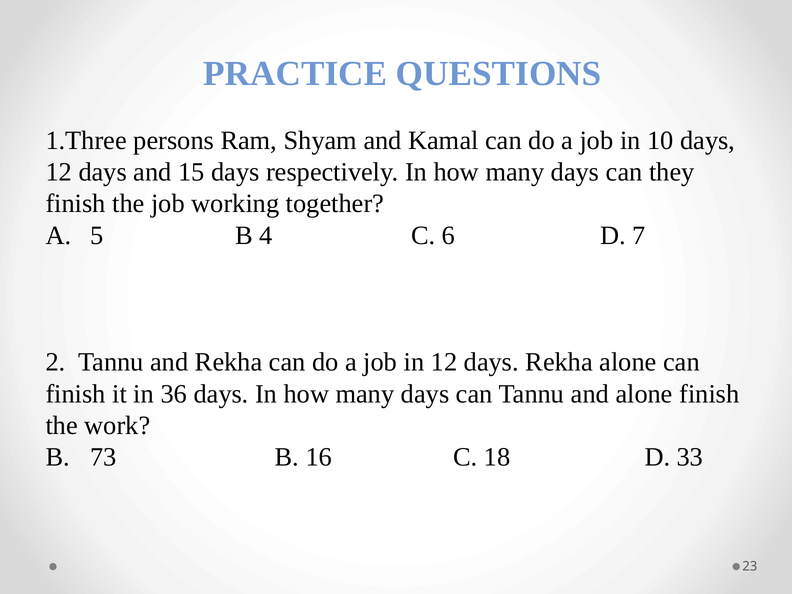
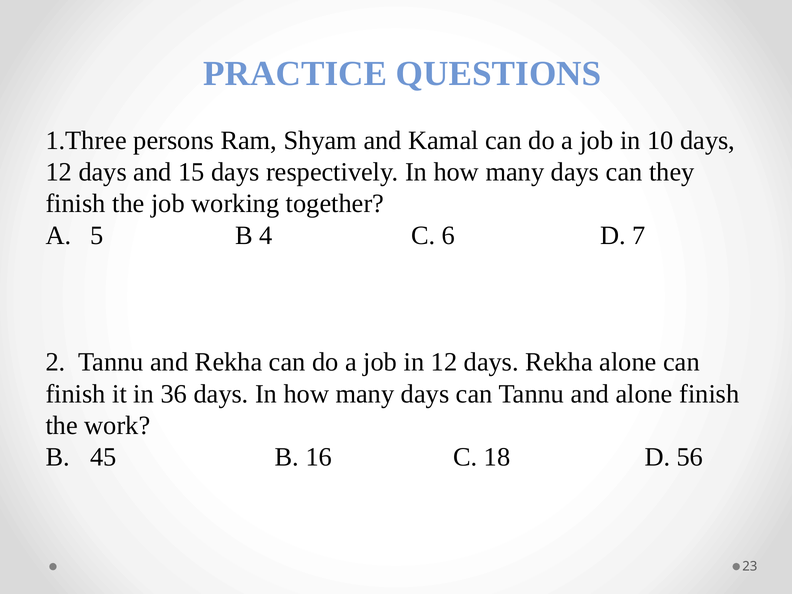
73: 73 -> 45
33: 33 -> 56
